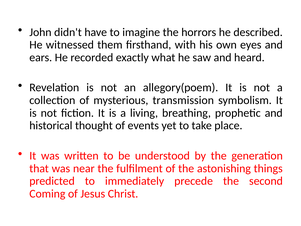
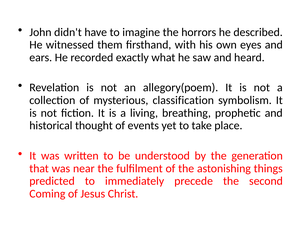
transmission: transmission -> classification
